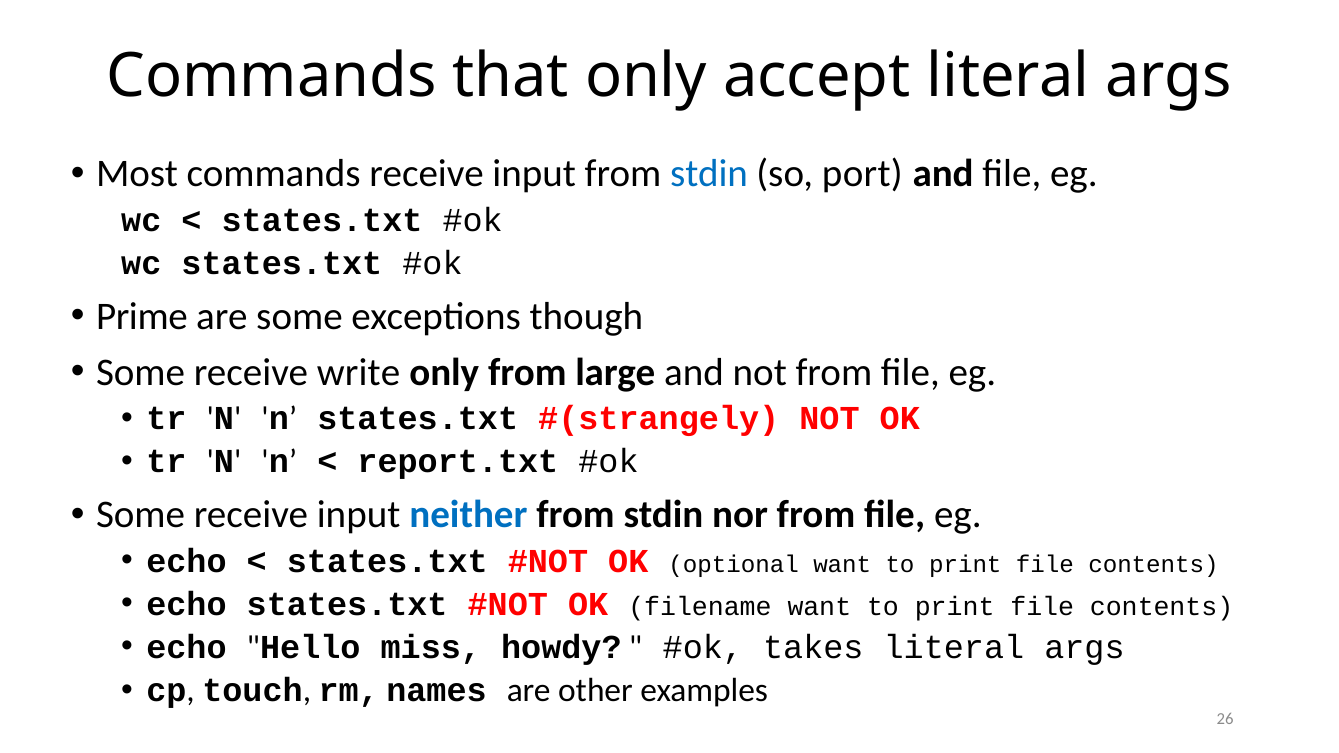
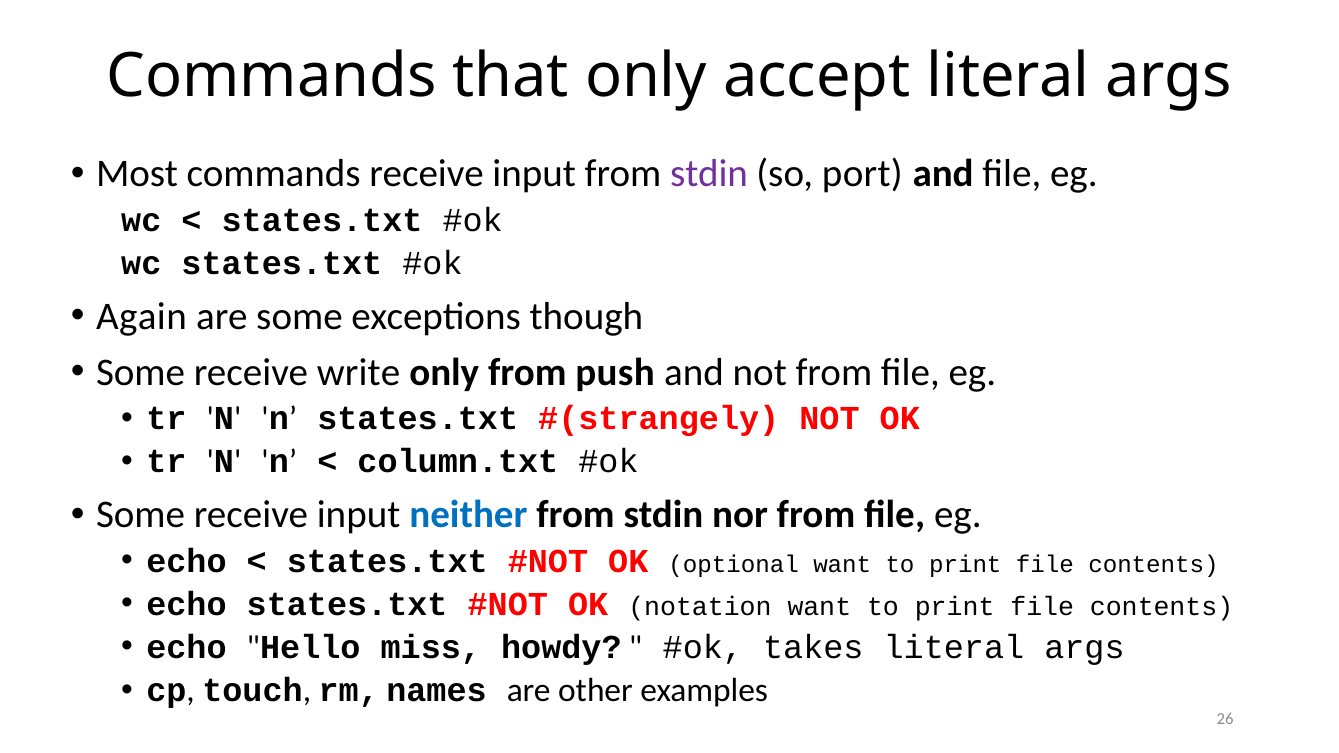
stdin at (709, 174) colour: blue -> purple
Prime: Prime -> Again
large: large -> push
report.txt: report.txt -> column.txt
filename: filename -> notation
